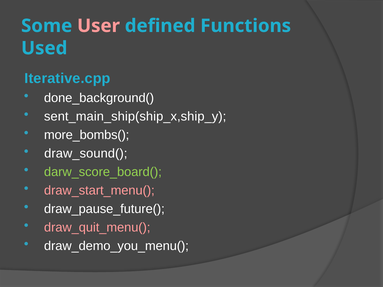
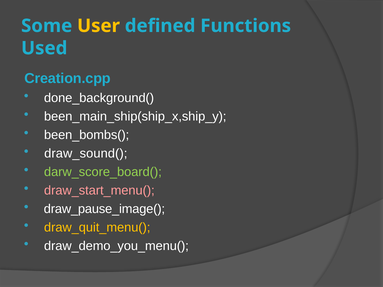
User colour: pink -> yellow
Iterative.cpp: Iterative.cpp -> Creation.cpp
sent_main_ship(ship_x,ship_y: sent_main_ship(ship_x,ship_y -> been_main_ship(ship_x,ship_y
more_bombs(: more_bombs( -> been_bombs(
draw_pause_future(: draw_pause_future( -> draw_pause_image(
draw_quit_menu( colour: pink -> yellow
